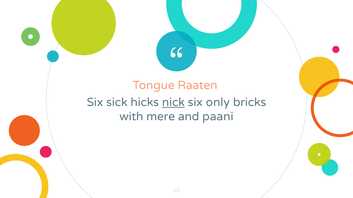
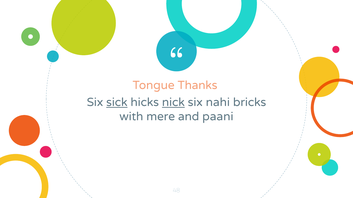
Raaten: Raaten -> Thanks
sick underline: none -> present
only: only -> nahi
